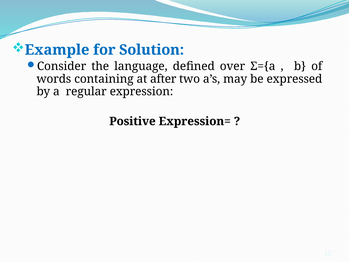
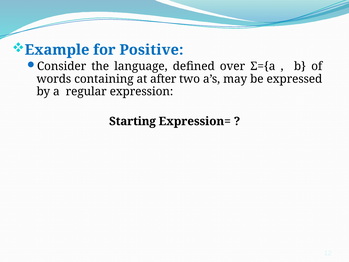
Solution: Solution -> Positive
Positive: Positive -> Starting
